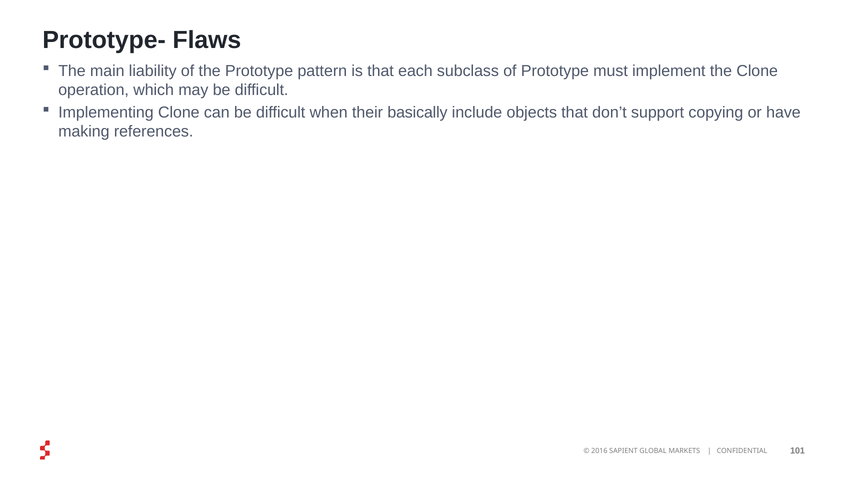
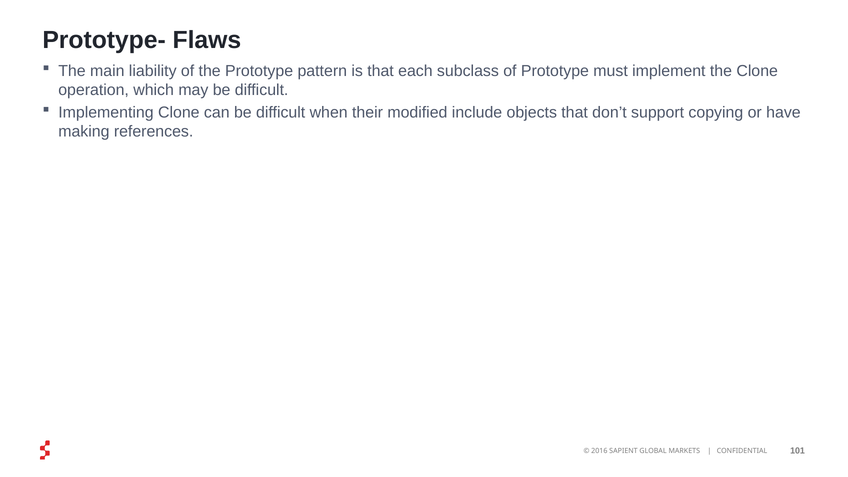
basically: basically -> modified
